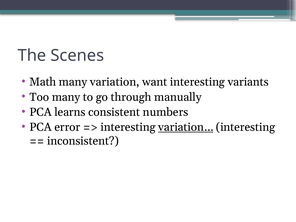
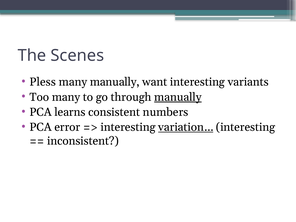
Math: Math -> Pless
many variation: variation -> manually
manually at (178, 97) underline: none -> present
